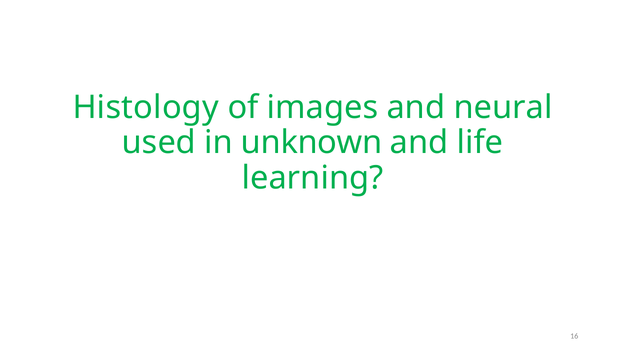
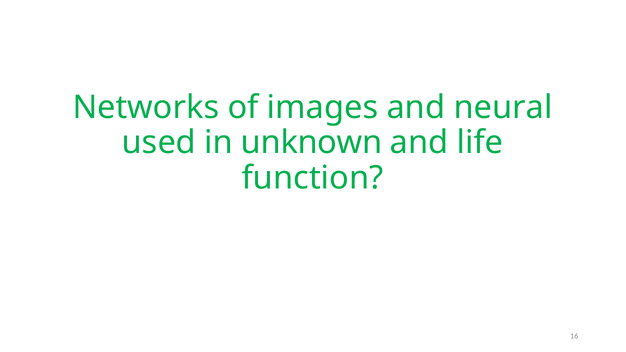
Histology: Histology -> Networks
learning: learning -> function
